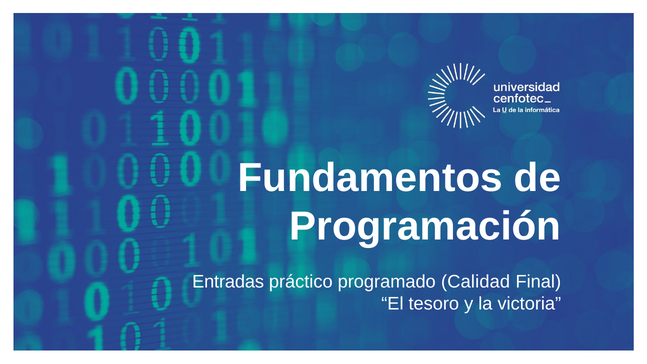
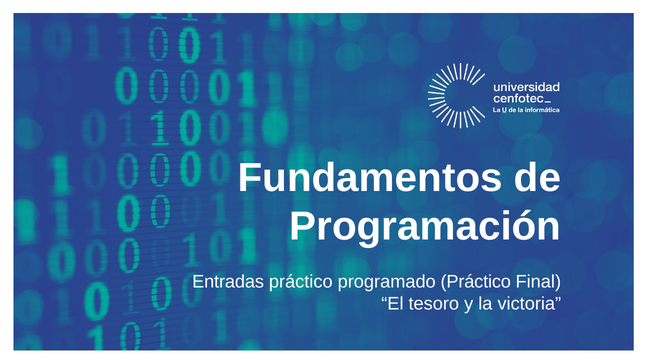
programado Calidad: Calidad -> Práctico
